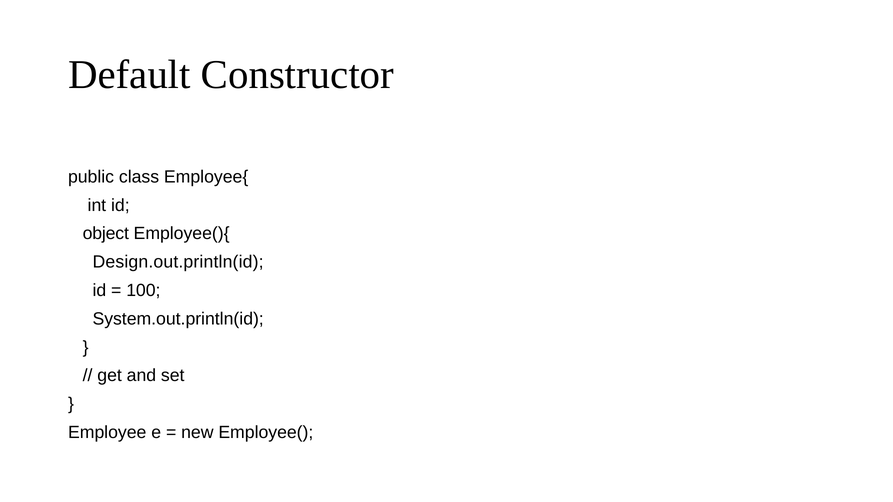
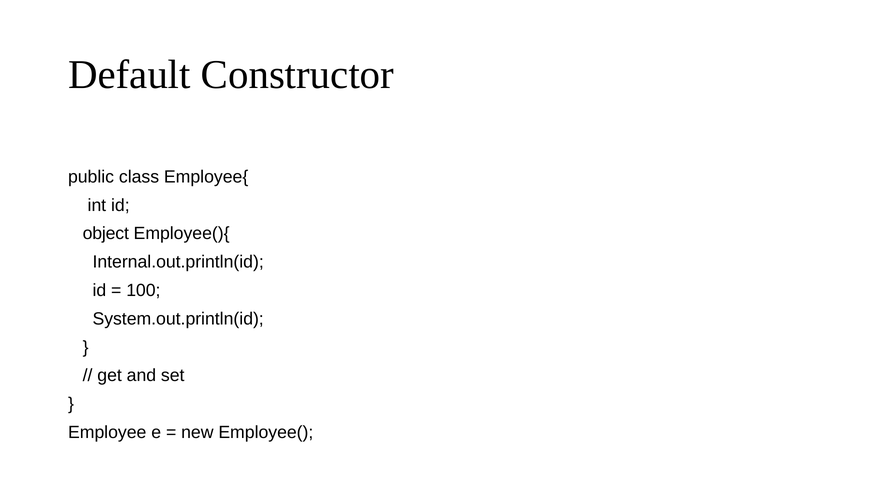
Design.out.println(id: Design.out.println(id -> Internal.out.println(id
